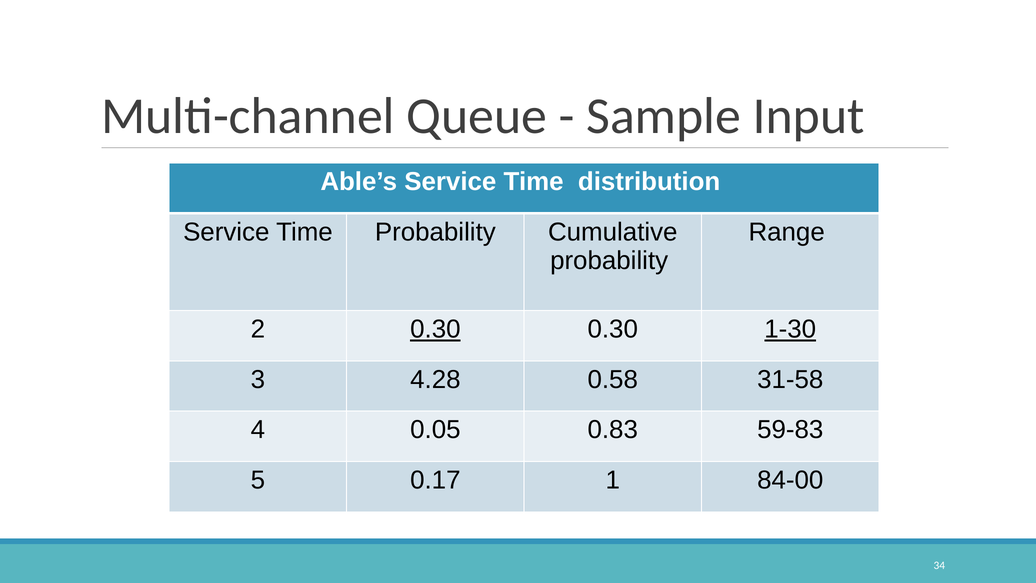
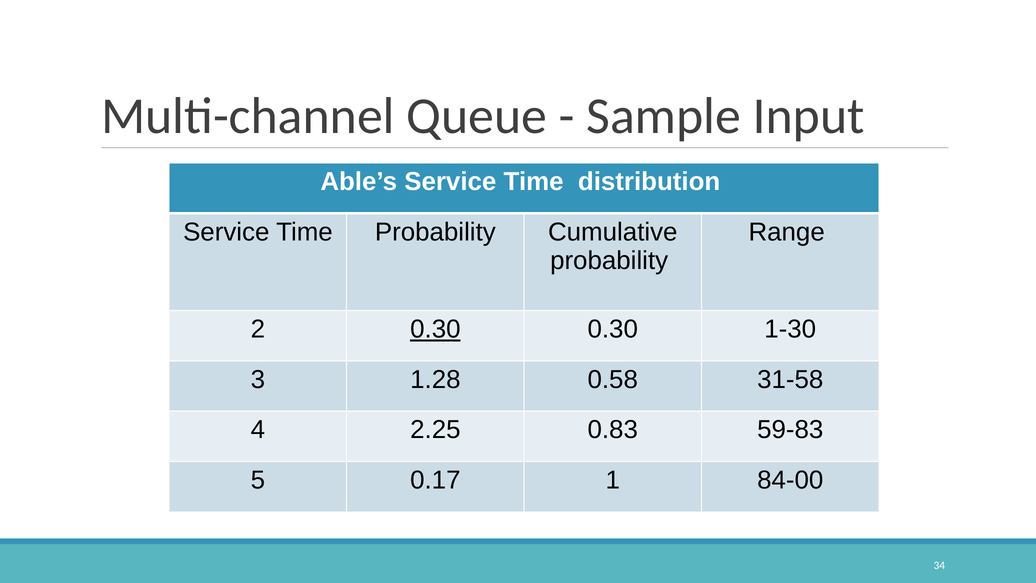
1-30 underline: present -> none
4.28: 4.28 -> 1.28
0.05: 0.05 -> 2.25
